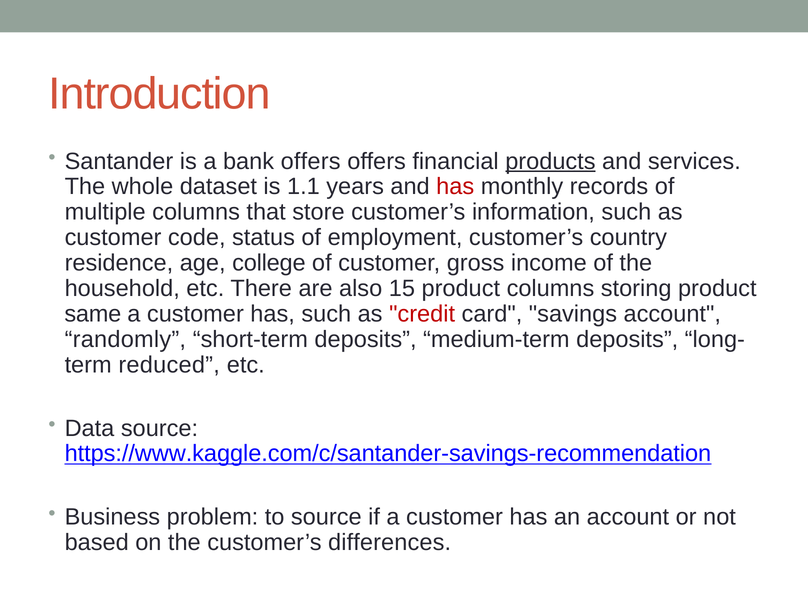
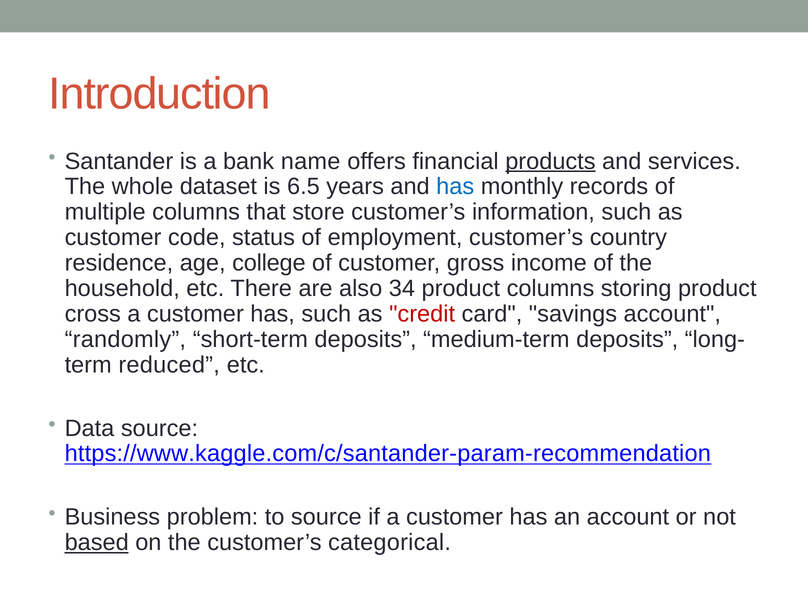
bank offers: offers -> name
1.1: 1.1 -> 6.5
has at (455, 187) colour: red -> blue
15: 15 -> 34
same: same -> cross
https://www.kaggle.com/c/santander-savings-recommendation: https://www.kaggle.com/c/santander-savings-recommendation -> https://www.kaggle.com/c/santander-param-recommendation
based underline: none -> present
differences: differences -> categorical
